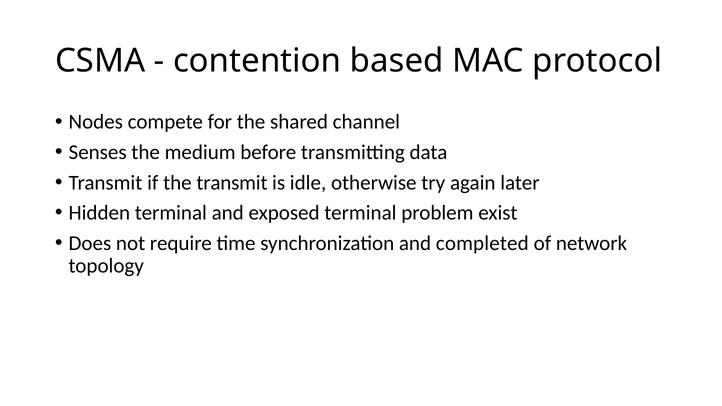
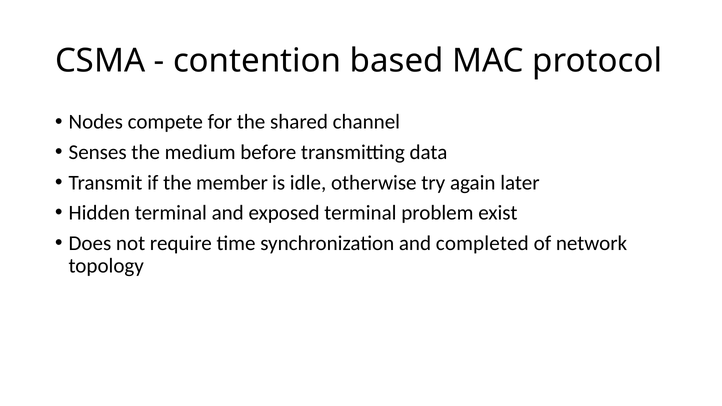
the transmit: transmit -> member
